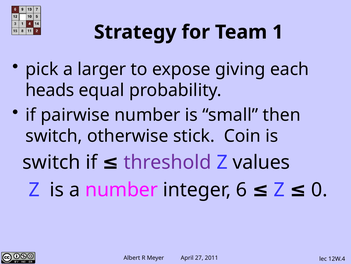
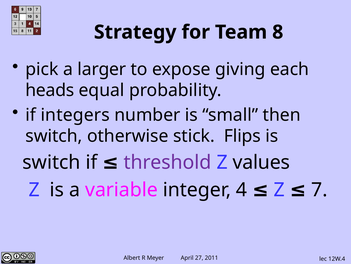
1: 1 -> 8
pairwise: pairwise -> integers
Coin: Coin -> Flips
a number: number -> variable
6: 6 -> 4
0: 0 -> 7
